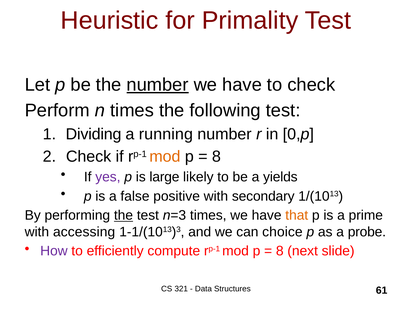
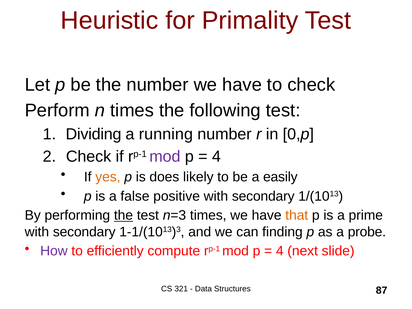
number at (158, 85) underline: present -> none
mod at (165, 156) colour: orange -> purple
8 at (216, 156): 8 -> 4
yes colour: purple -> orange
large: large -> does
yields: yields -> easily
accessing at (84, 232): accessing -> secondary
choice: choice -> finding
8 at (280, 251): 8 -> 4
61: 61 -> 87
